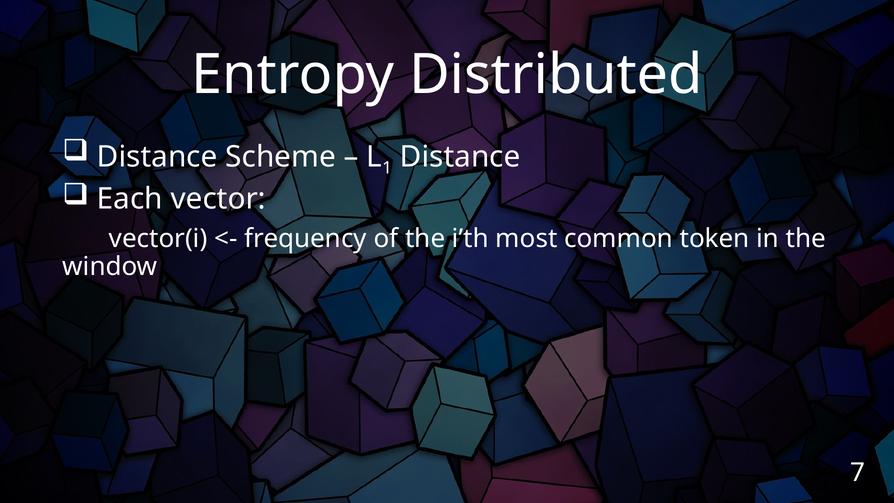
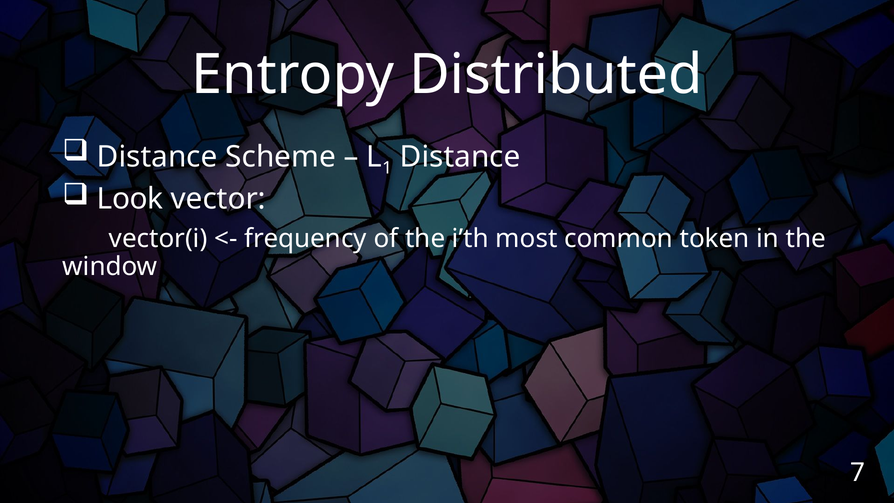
Each: Each -> Look
